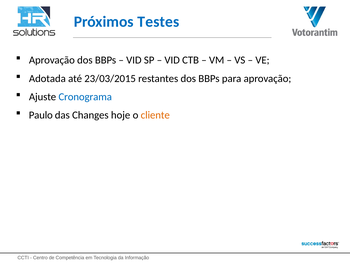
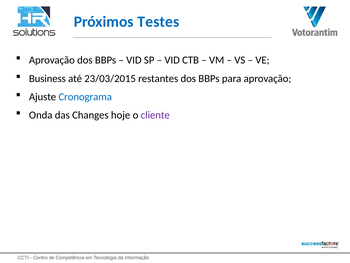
Adotada: Adotada -> Business
Paulo: Paulo -> Onda
cliente colour: orange -> purple
